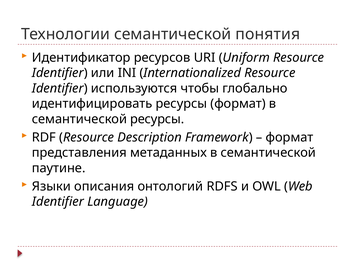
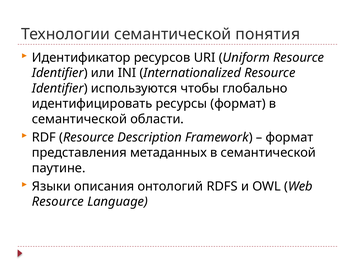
семантической ресурсы: ресурсы -> области
Identifier at (58, 202): Identifier -> Resource
